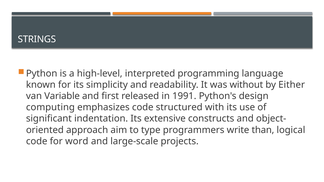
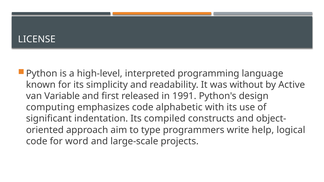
STRINGS: STRINGS -> LICENSE
Either: Either -> Active
structured: structured -> alphabetic
extensive: extensive -> compiled
than: than -> help
